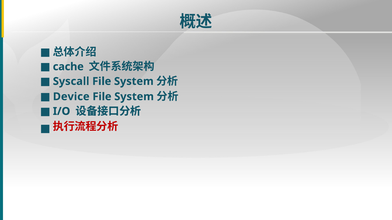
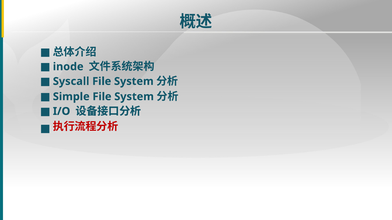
cache: cache -> inode
Device: Device -> Simple
